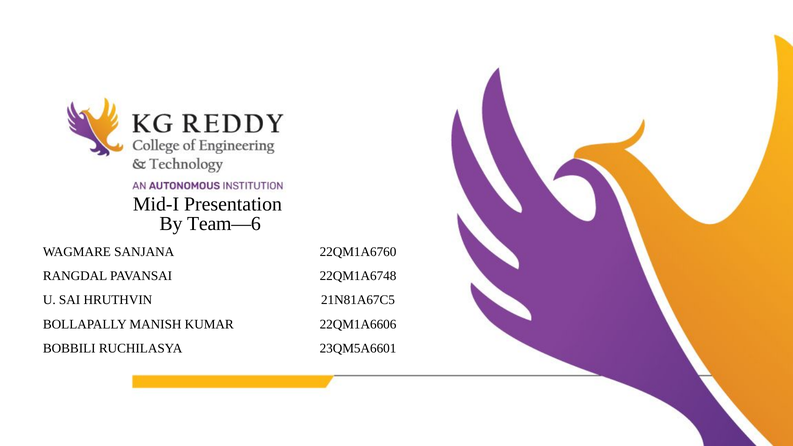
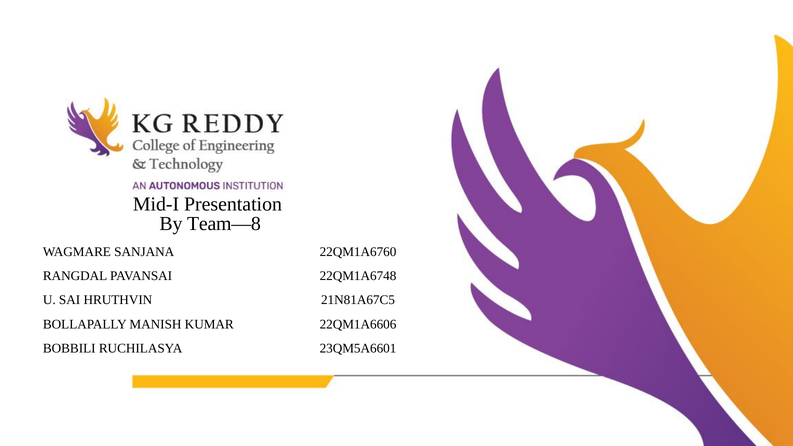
Team—6: Team—6 -> Team—8
